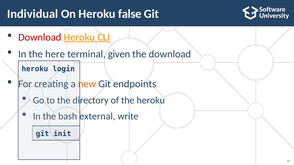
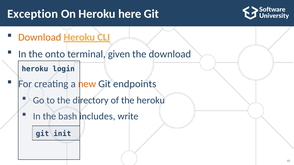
Individual: Individual -> Exception
false: false -> here
Download at (40, 37) colour: red -> orange
here: here -> onto
external: external -> includes
